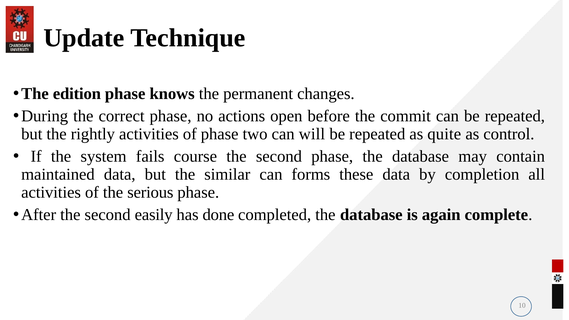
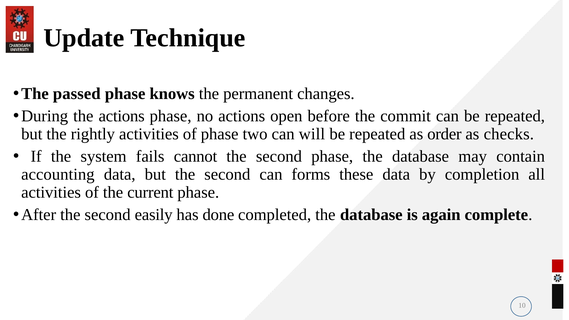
edition: edition -> passed
the correct: correct -> actions
quite: quite -> order
control: control -> checks
course: course -> cannot
maintained: maintained -> accounting
but the similar: similar -> second
serious: serious -> current
